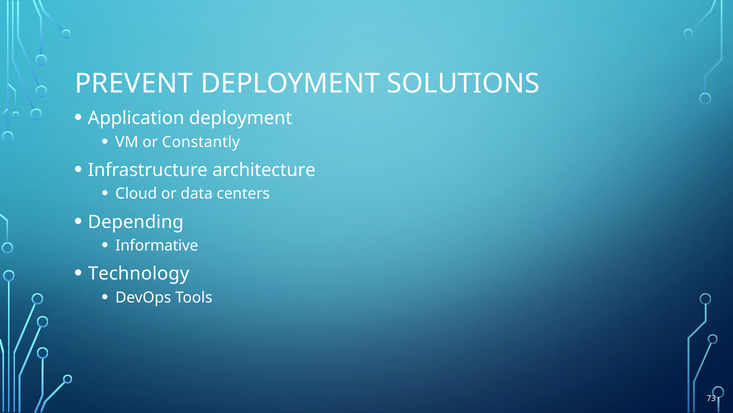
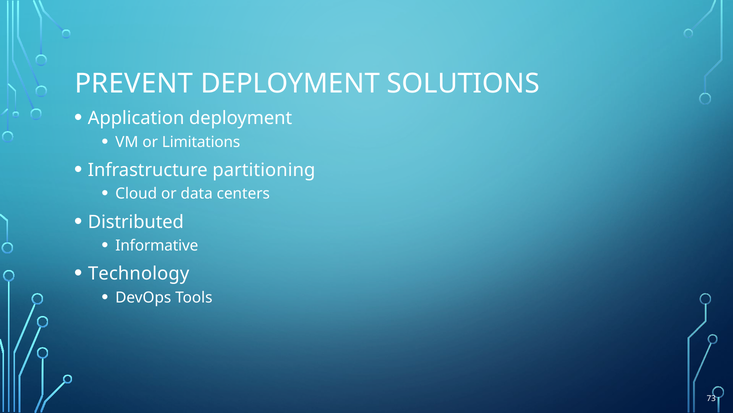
Constantly: Constantly -> Limitations
architecture: architecture -> partitioning
Depending: Depending -> Distributed
